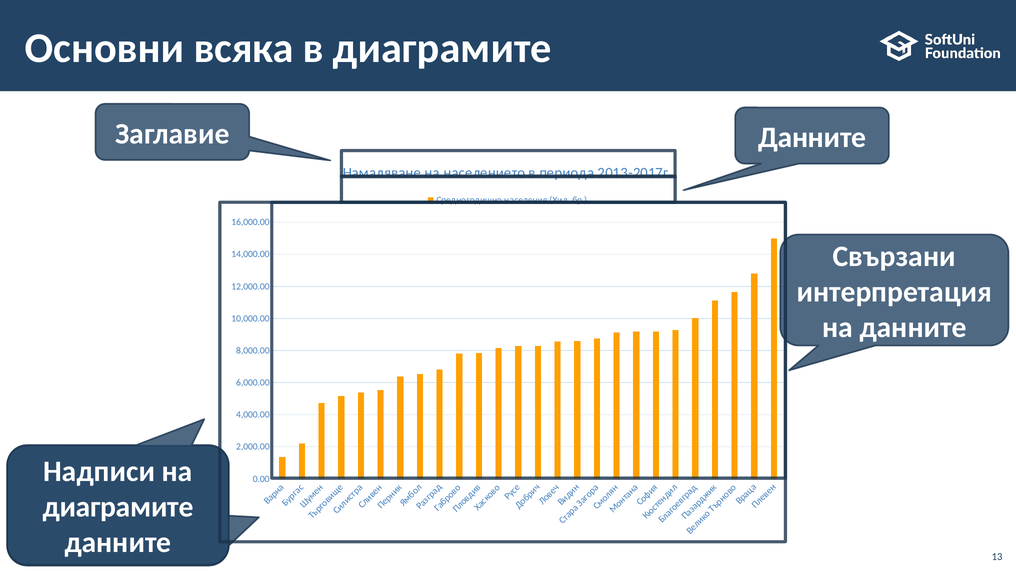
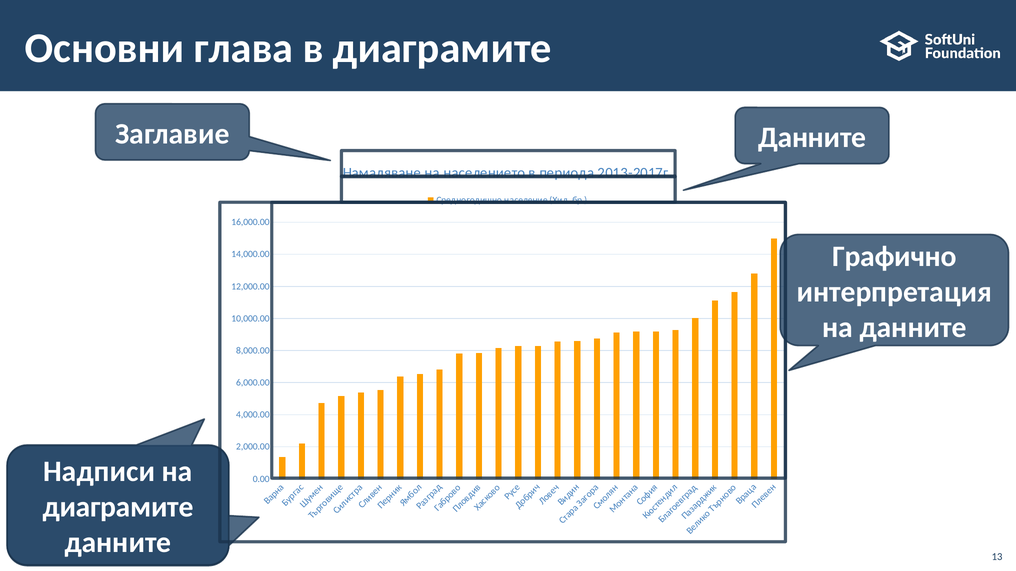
всяка: всяка -> глава
Свързани: Свързани -> Графично
